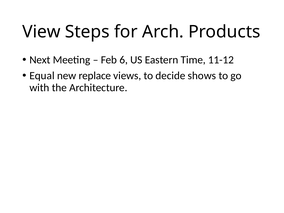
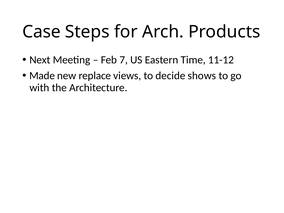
View: View -> Case
6: 6 -> 7
Equal: Equal -> Made
